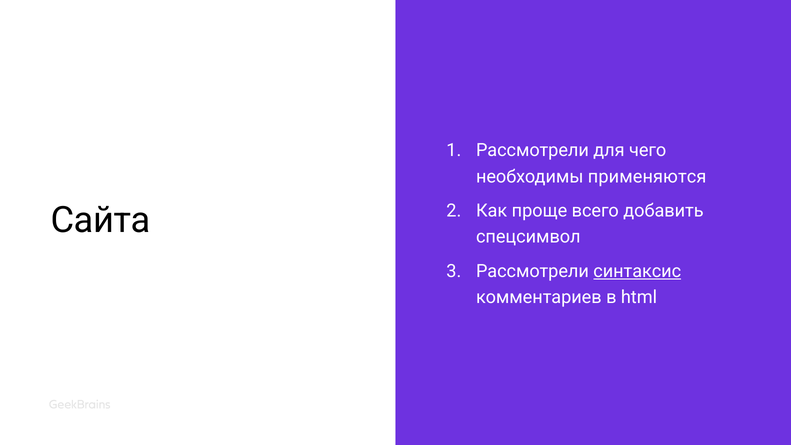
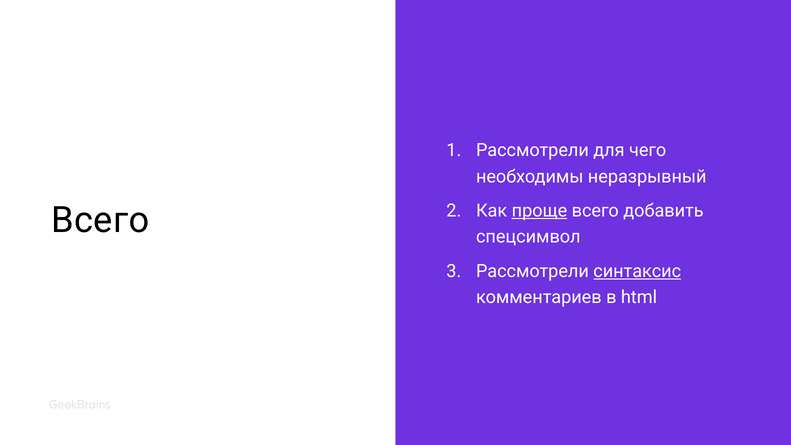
применяются: применяются -> неразрывный
проще underline: none -> present
Сайта at (101, 220): Сайта -> Всего
